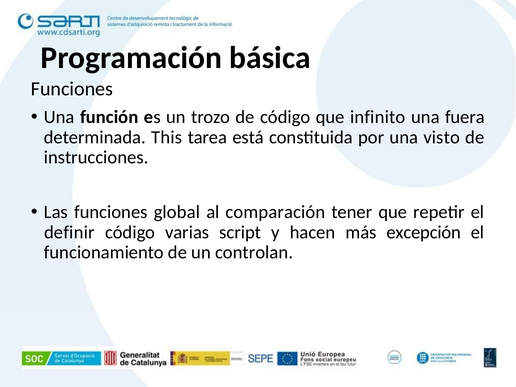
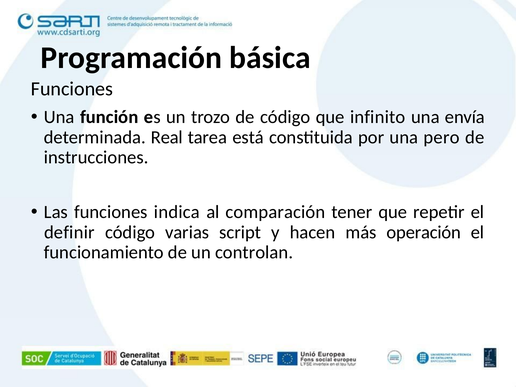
fuera: fuera -> envía
This: This -> Real
visto: visto -> pero
global: global -> indica
excepción: excepción -> operación
